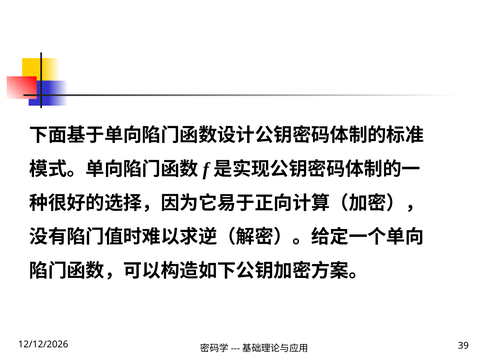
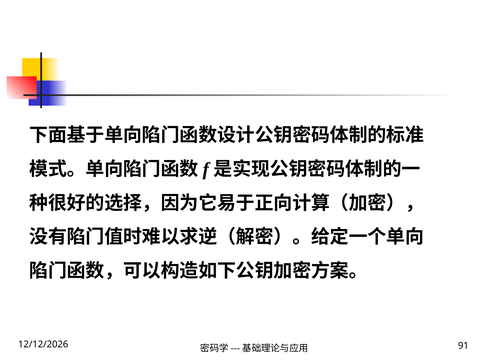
39: 39 -> 91
